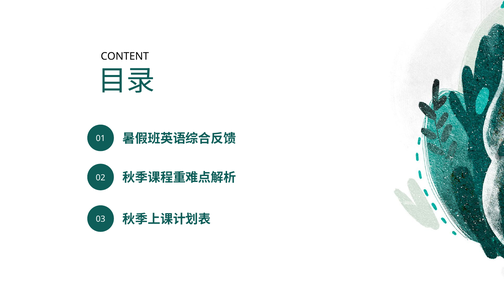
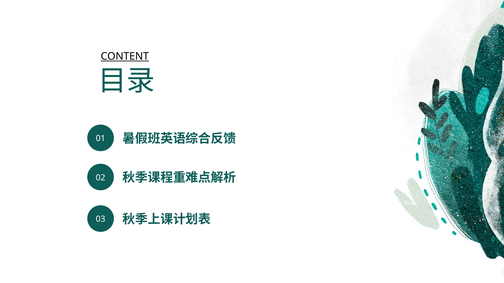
CONTENT underline: none -> present
